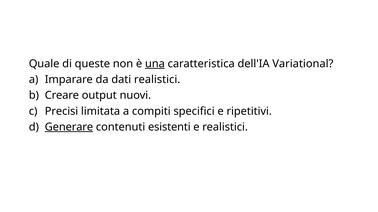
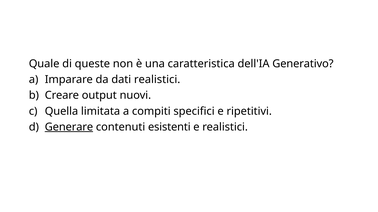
una underline: present -> none
Variational: Variational -> Generativo
Precisi: Precisi -> Quella
